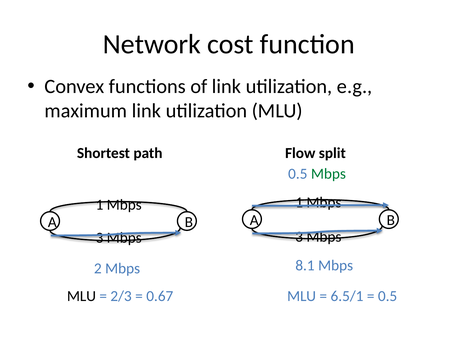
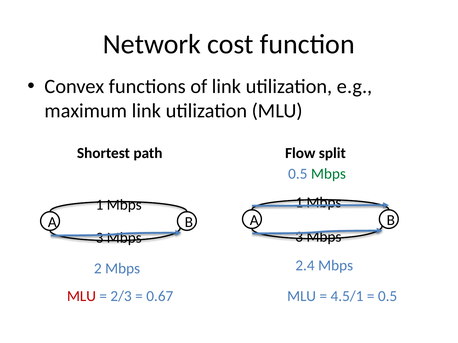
8.1: 8.1 -> 2.4
MLU at (81, 296) colour: black -> red
6.5/1: 6.5/1 -> 4.5/1
